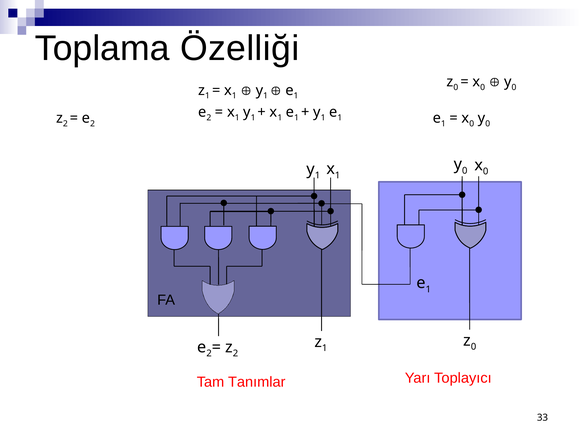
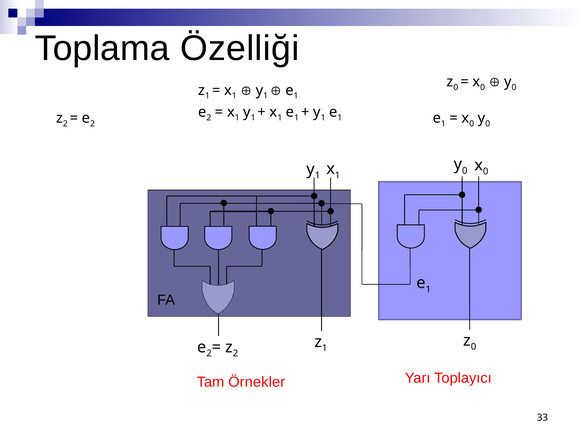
Tanımlar: Tanımlar -> Örnekler
